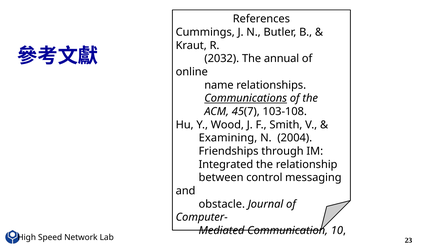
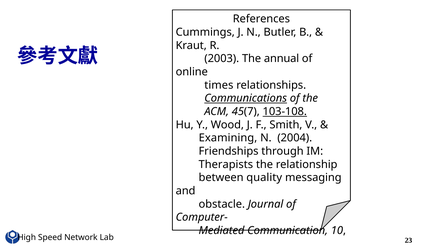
2032: 2032 -> 2003
name: name -> times
103-108 underline: none -> present
Integrated: Integrated -> Therapists
control: control -> quality
